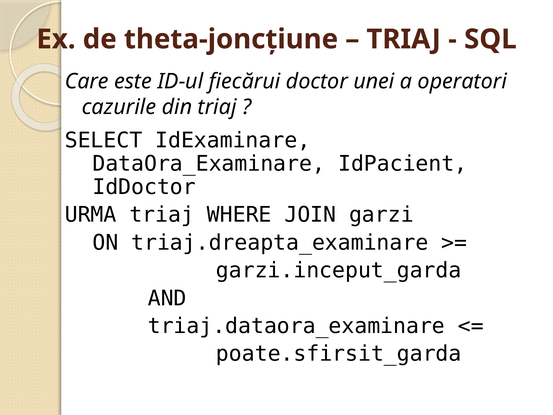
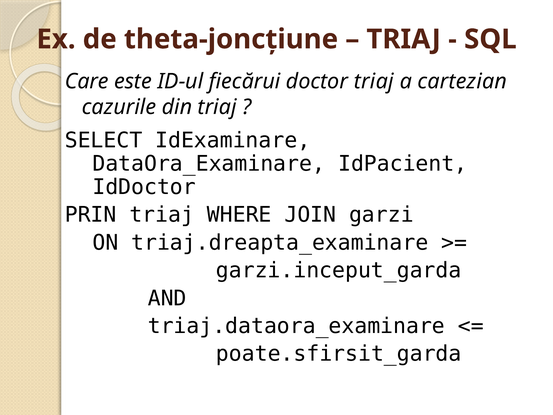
doctor unei: unei -> triaj
operatori: operatori -> cartezian
URMA: URMA -> PRIN
